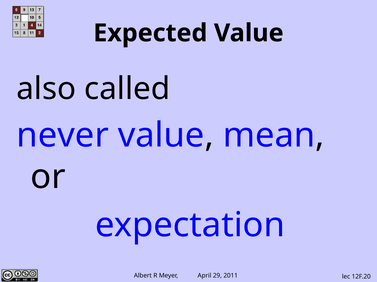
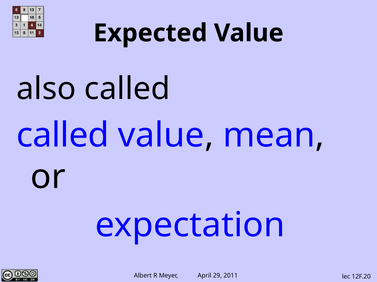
never at (63, 136): never -> called
